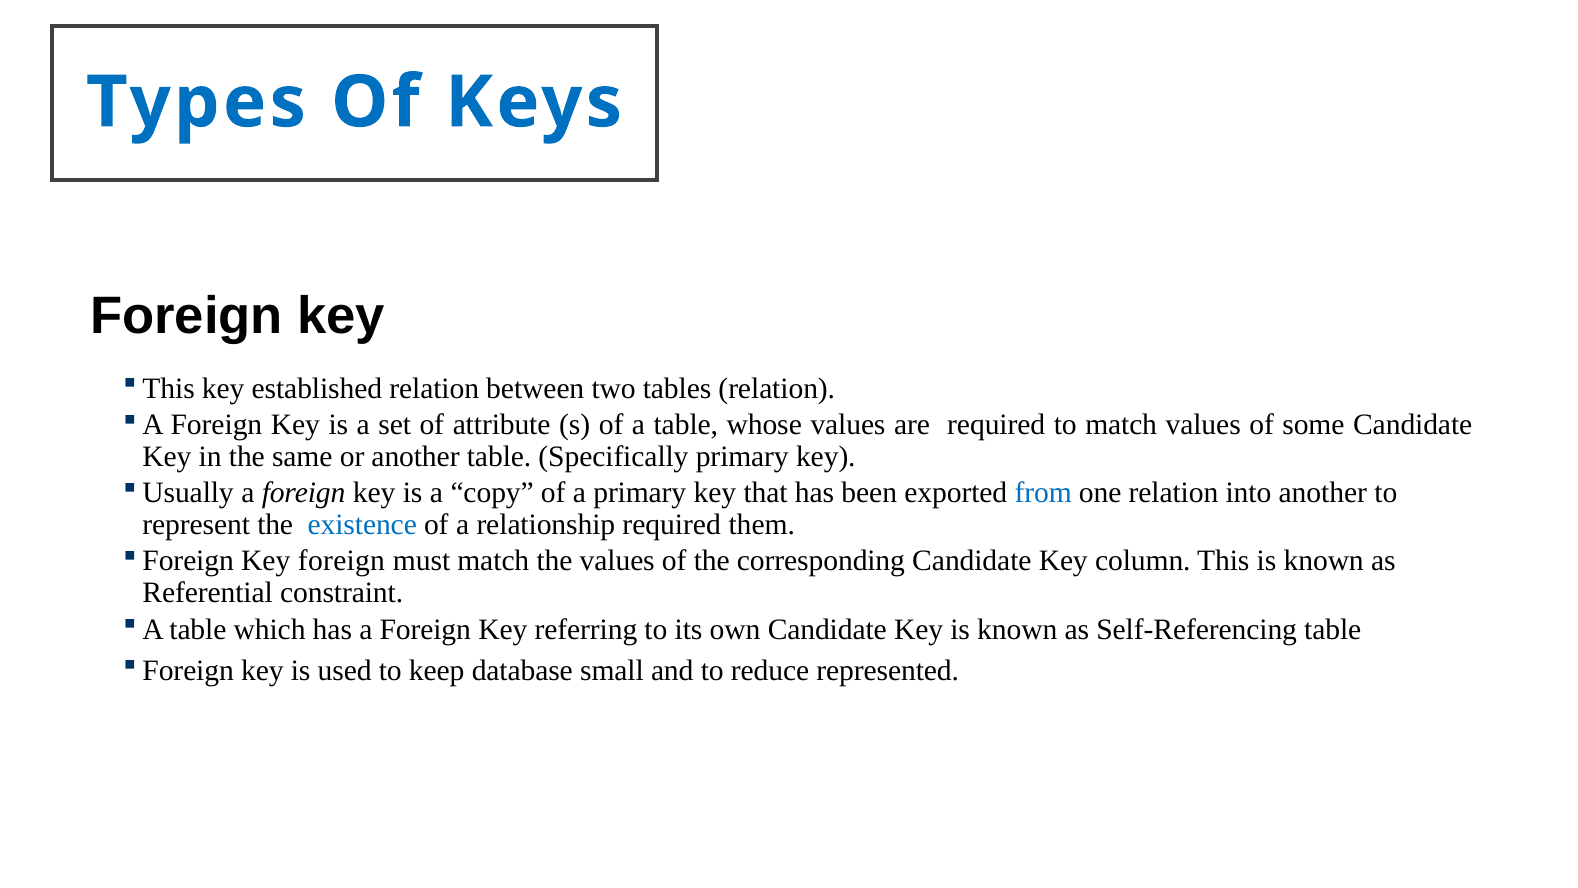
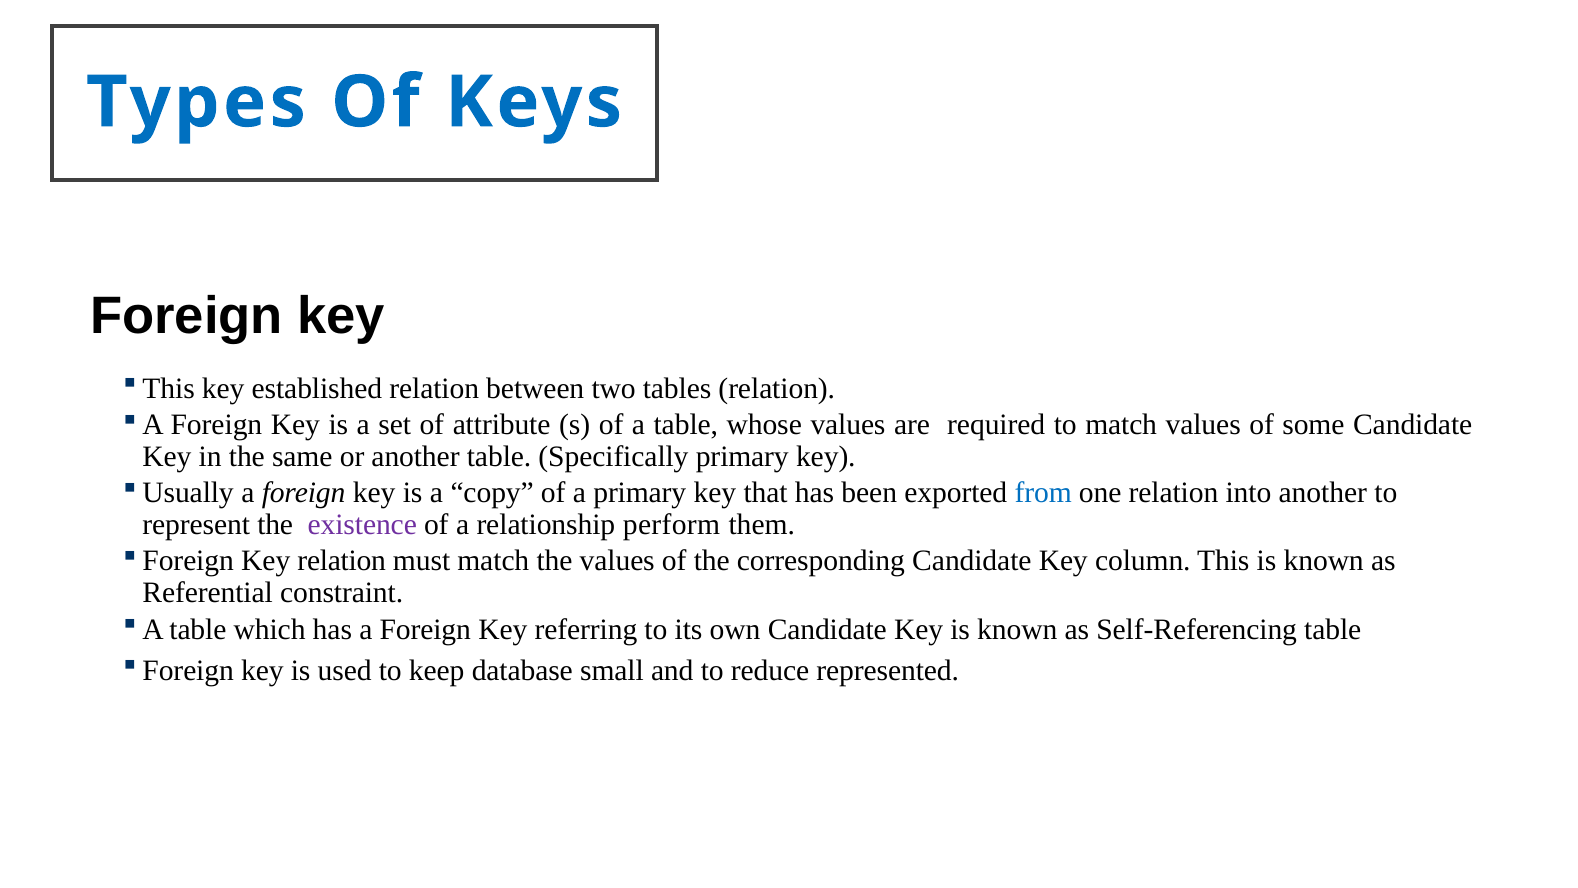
existence colour: blue -> purple
relationship required: required -> perform
Key foreign: foreign -> relation
